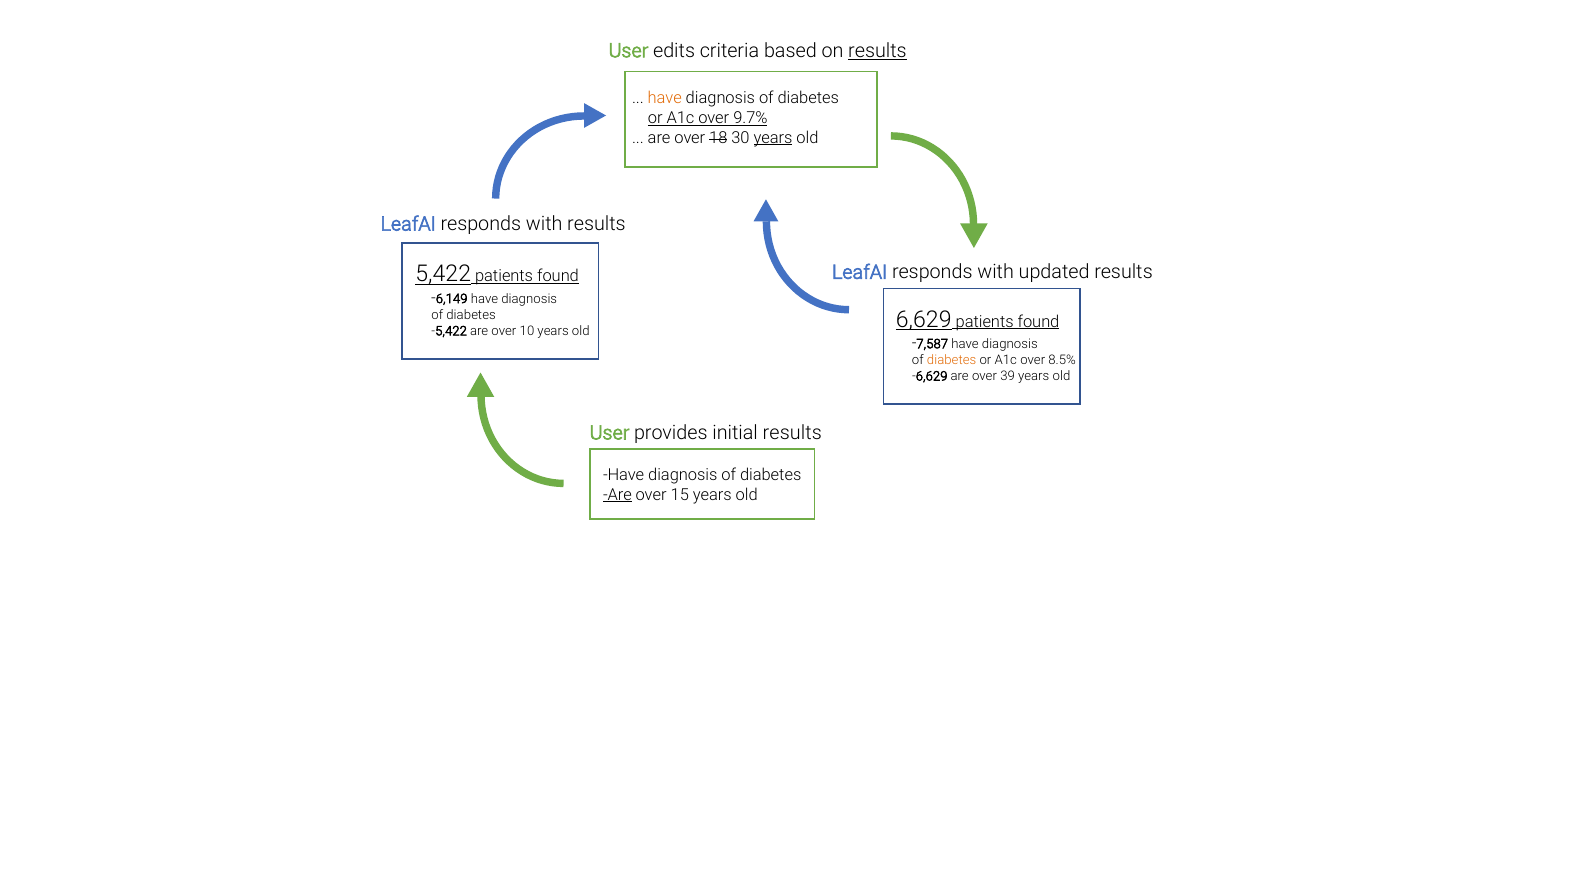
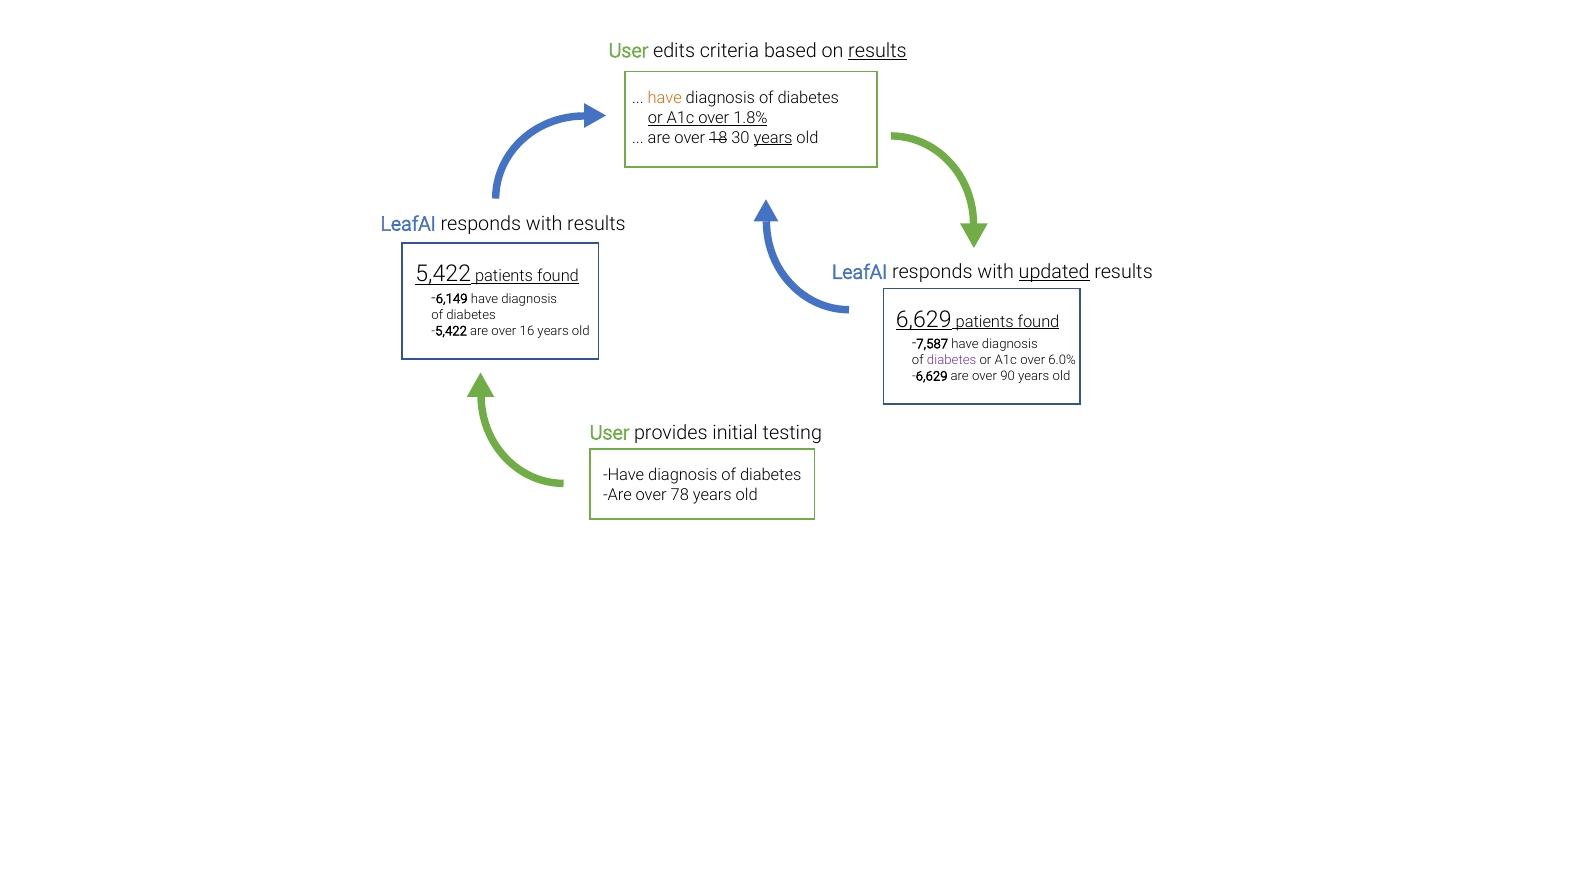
9.7%: 9.7% -> 1.8%
updated underline: none -> present
10: 10 -> 16
diabetes at (952, 360) colour: orange -> purple
8.5%: 8.5% -> 6.0%
39: 39 -> 90
initial results: results -> testing
Are at (617, 495) underline: present -> none
15: 15 -> 78
